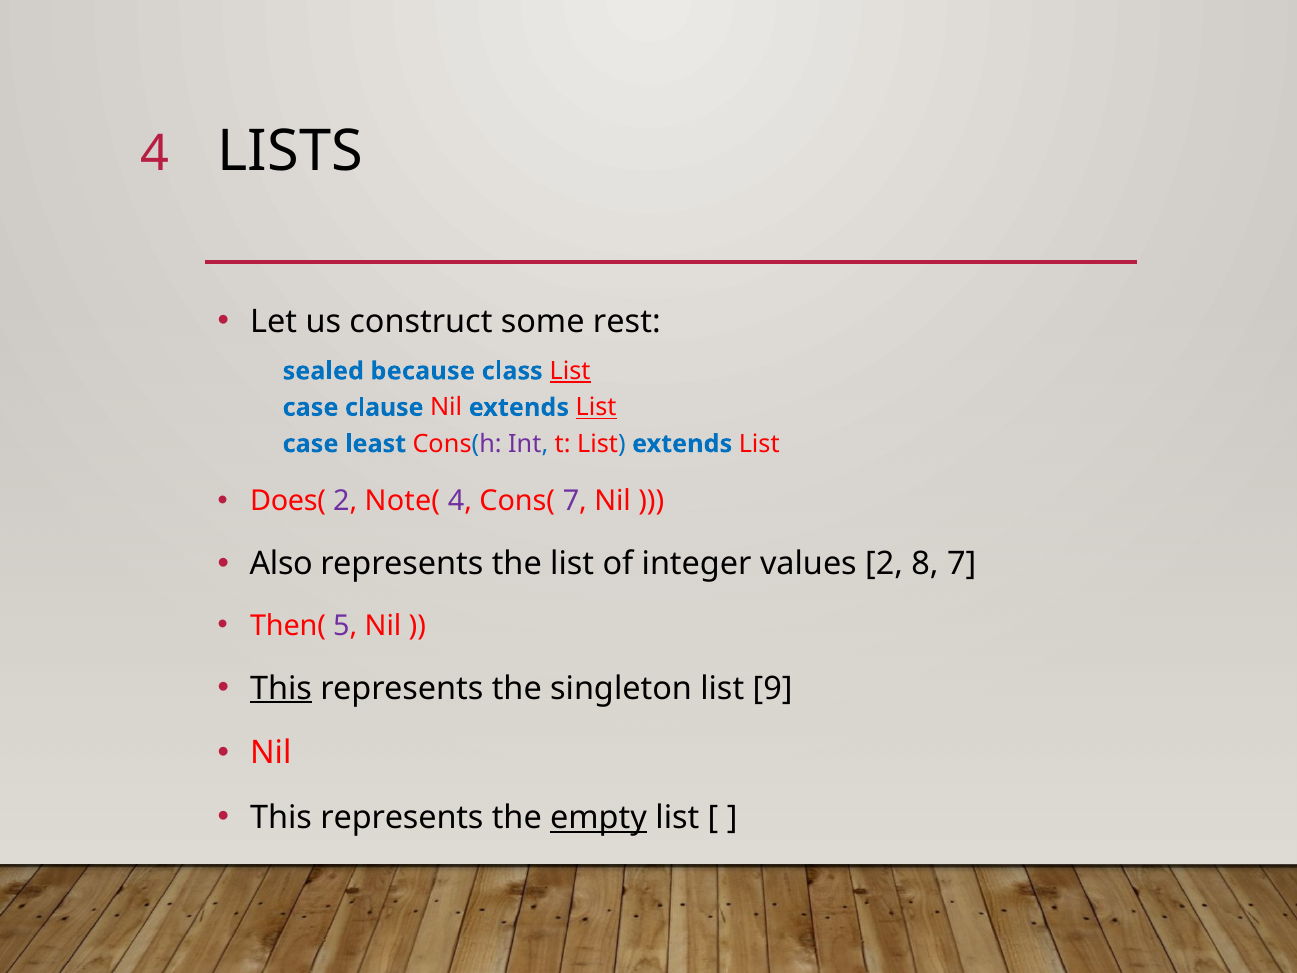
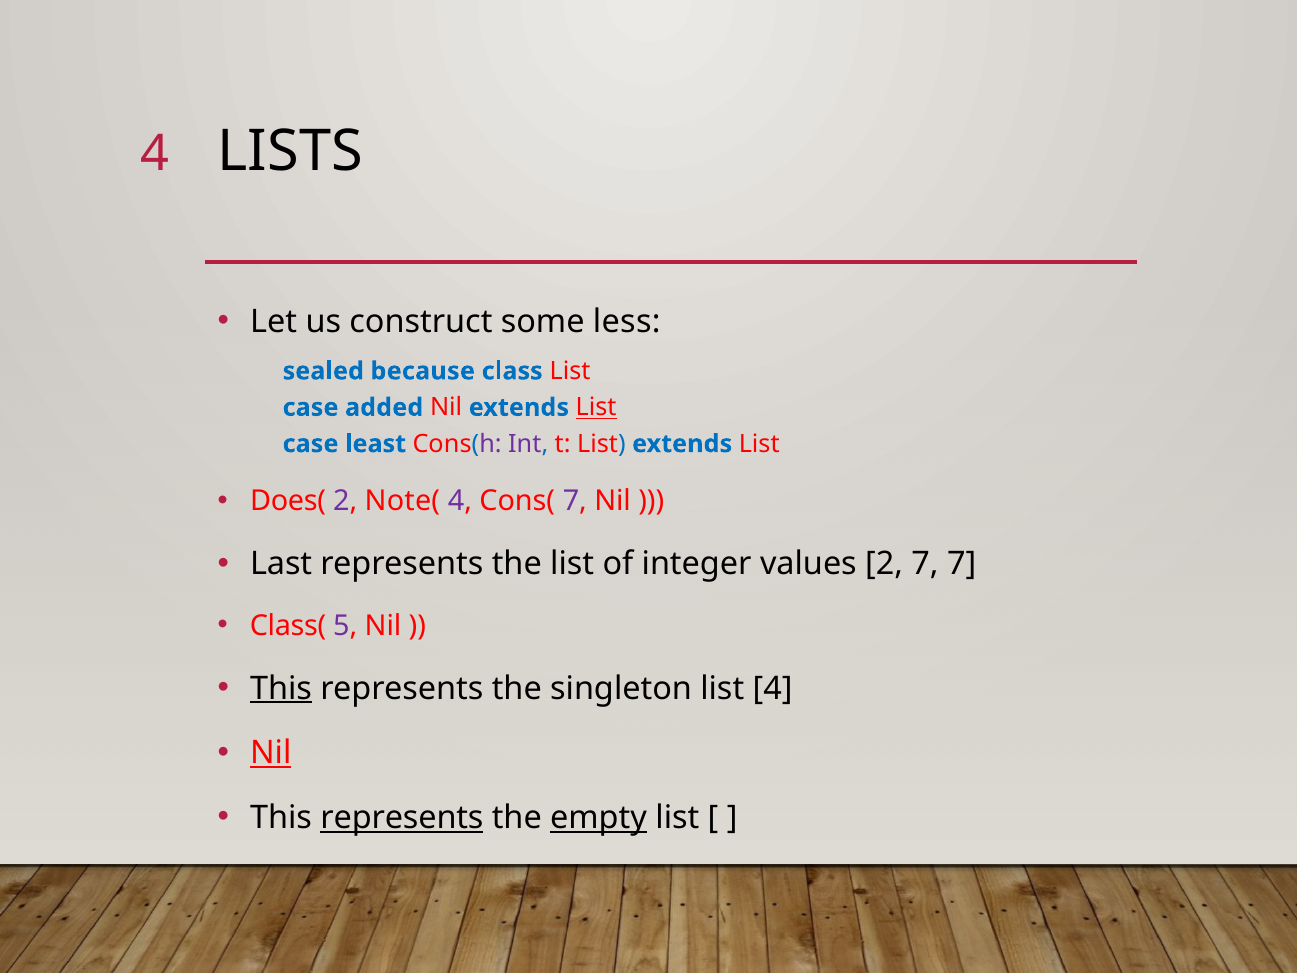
rest: rest -> less
List at (570, 371) underline: present -> none
clause: clause -> added
Also: Also -> Last
2 8: 8 -> 7
Then(: Then( -> Class(
list 9: 9 -> 4
Nil at (271, 753) underline: none -> present
represents at (402, 818) underline: none -> present
